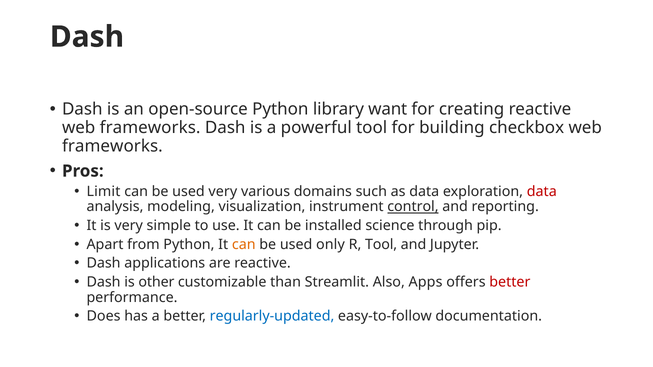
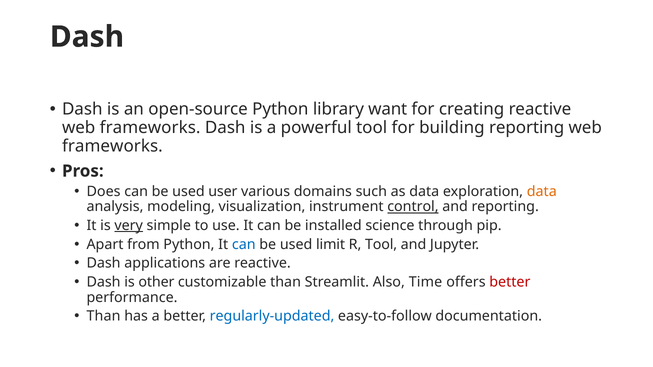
building checkbox: checkbox -> reporting
Limit: Limit -> Does
used very: very -> user
data at (542, 191) colour: red -> orange
very at (129, 226) underline: none -> present
can at (244, 245) colour: orange -> blue
only: only -> limit
Apps: Apps -> Time
Does at (104, 316): Does -> Than
